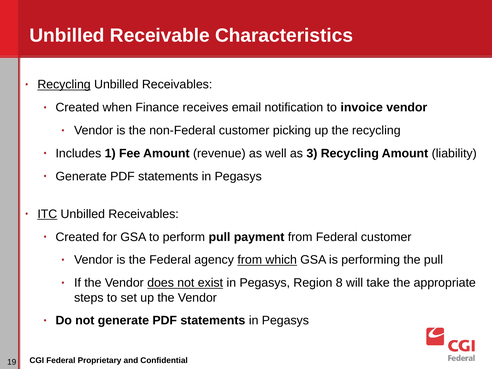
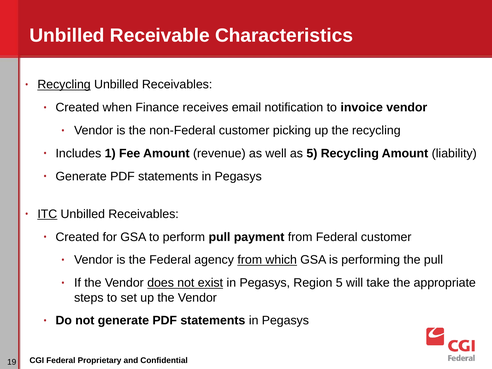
as 3: 3 -> 5
Region 8: 8 -> 5
